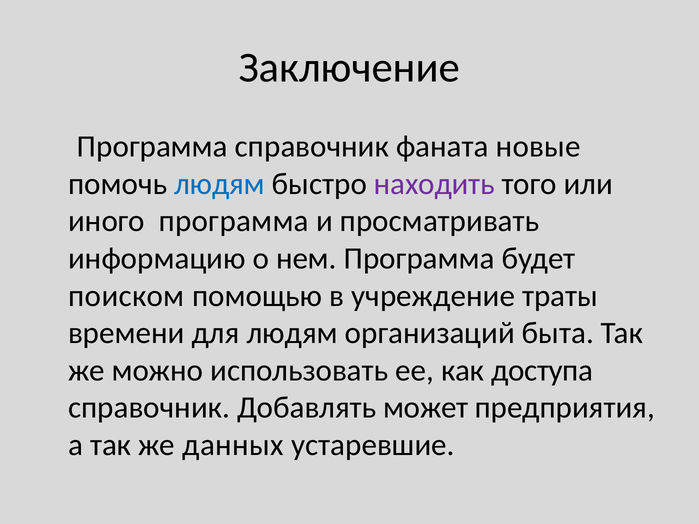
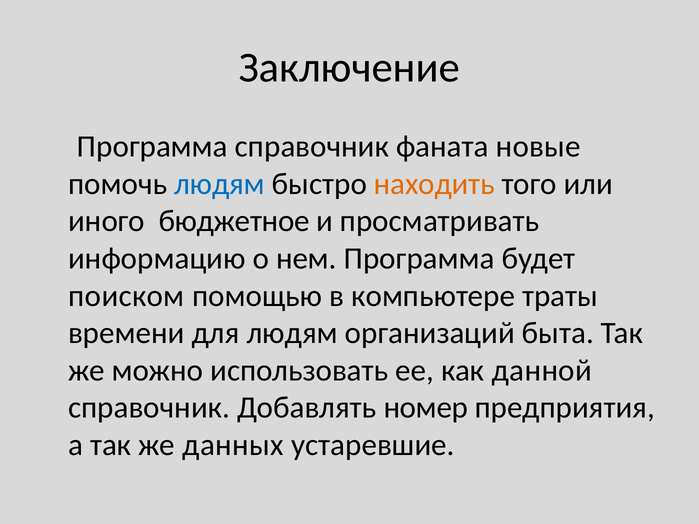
находить colour: purple -> orange
иного программа: программа -> бюджетное
учреждение: учреждение -> компьютере
доступа: доступа -> данной
может: может -> номер
